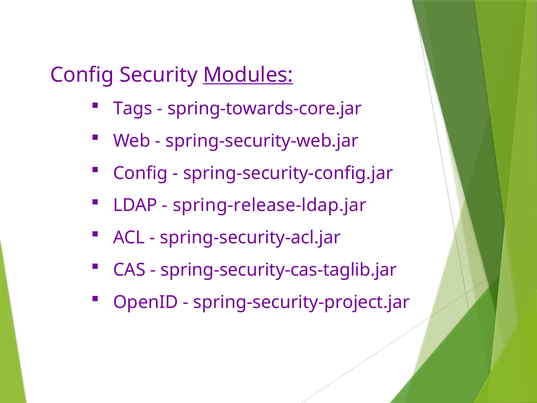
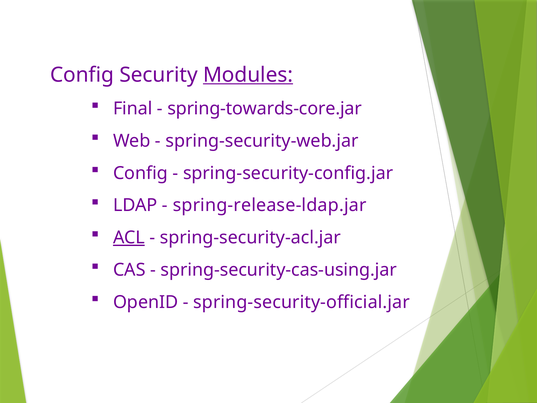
Tags: Tags -> Final
ACL underline: none -> present
spring-security-cas-taglib.jar: spring-security-cas-taglib.jar -> spring-security-cas-using.jar
spring-security-project.jar: spring-security-project.jar -> spring-security-official.jar
